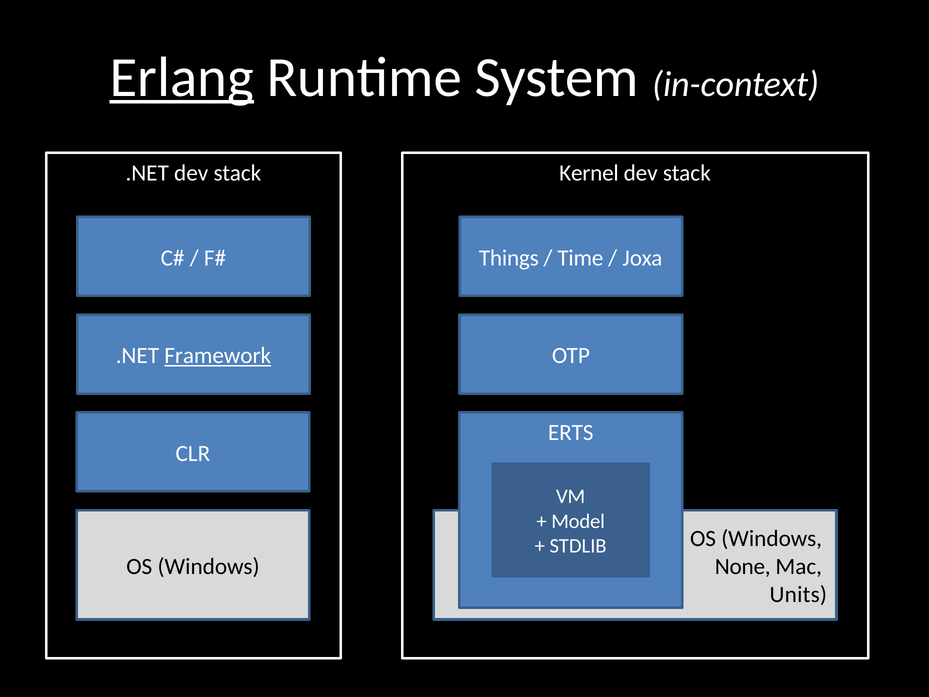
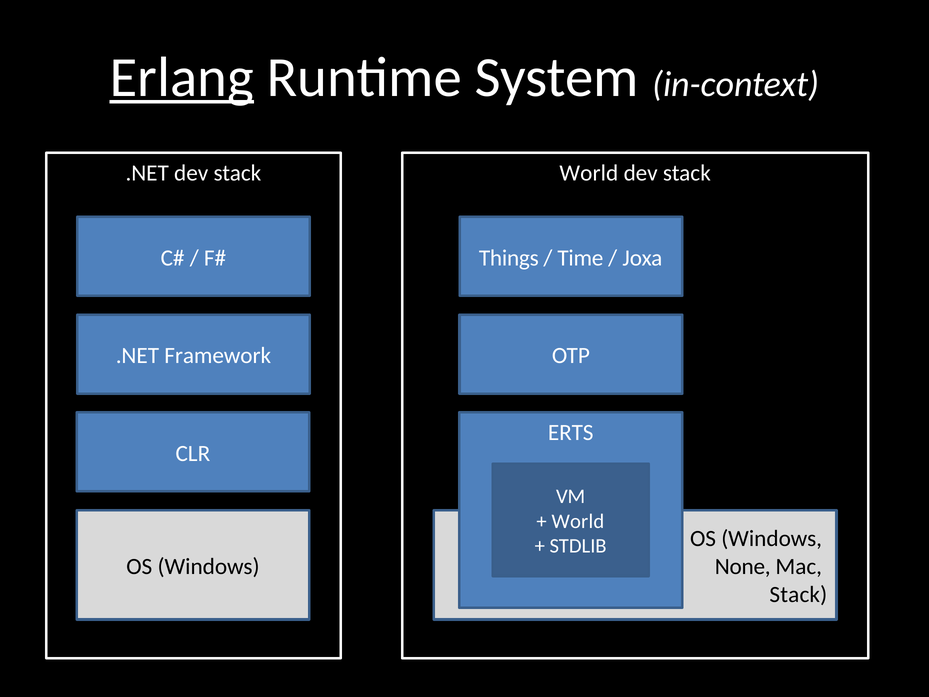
Kernel at (589, 173): Kernel -> World
Framework underline: present -> none
Model at (578, 521): Model -> World
Units at (798, 594): Units -> Stack
